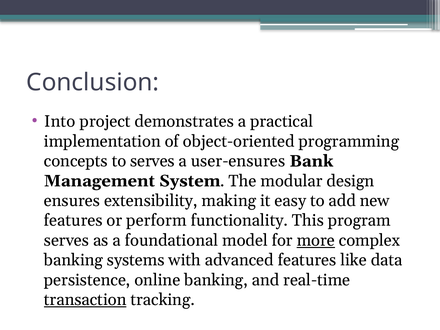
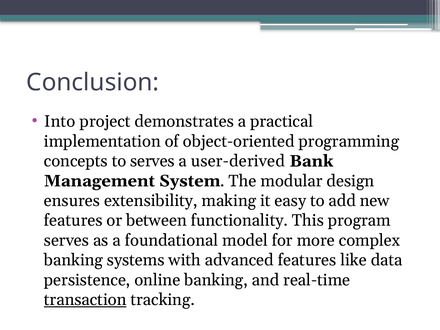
user-ensures: user-ensures -> user-derived
perform: perform -> between
more underline: present -> none
